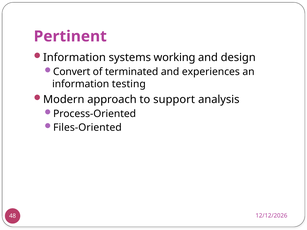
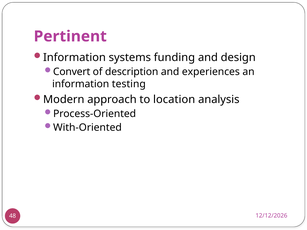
working: working -> funding
terminated: terminated -> description
support: support -> location
Files-Oriented: Files-Oriented -> With-Oriented
